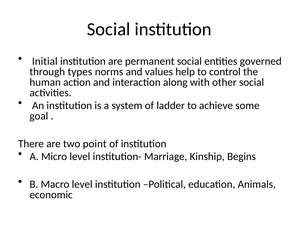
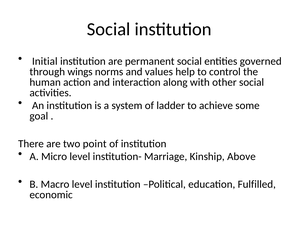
types: types -> wings
Begins: Begins -> Above
Animals: Animals -> Fulfilled
